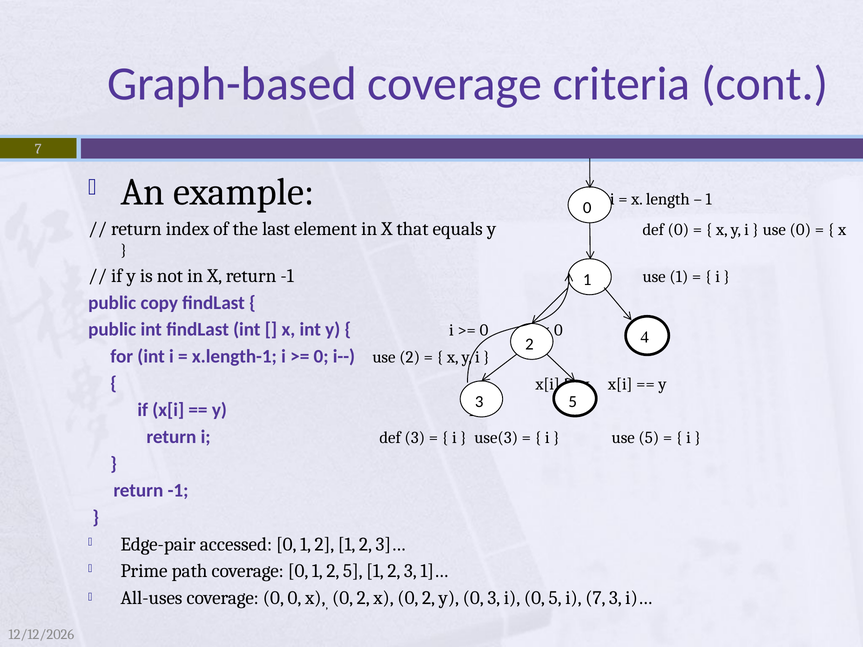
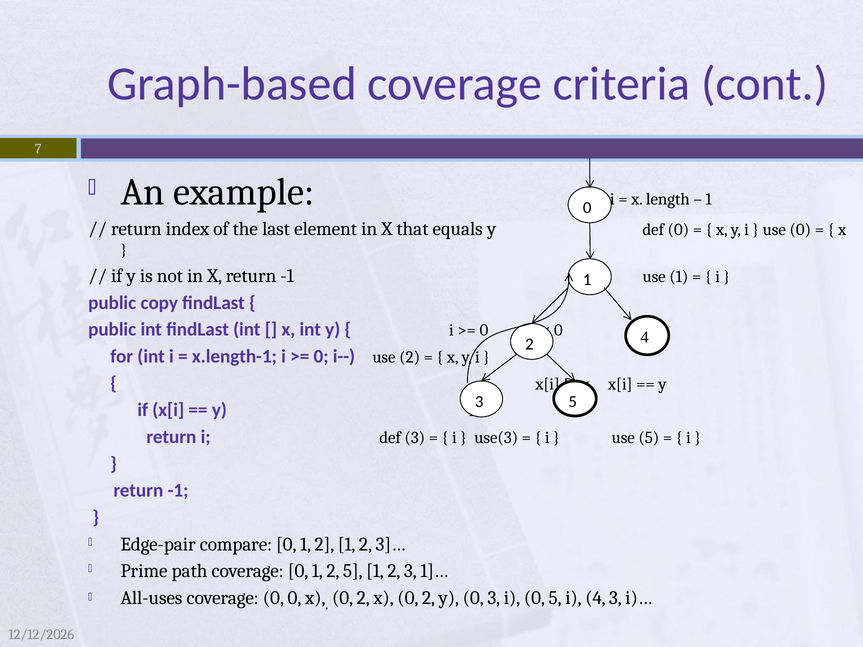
accessed: accessed -> compare
i 7: 7 -> 4
